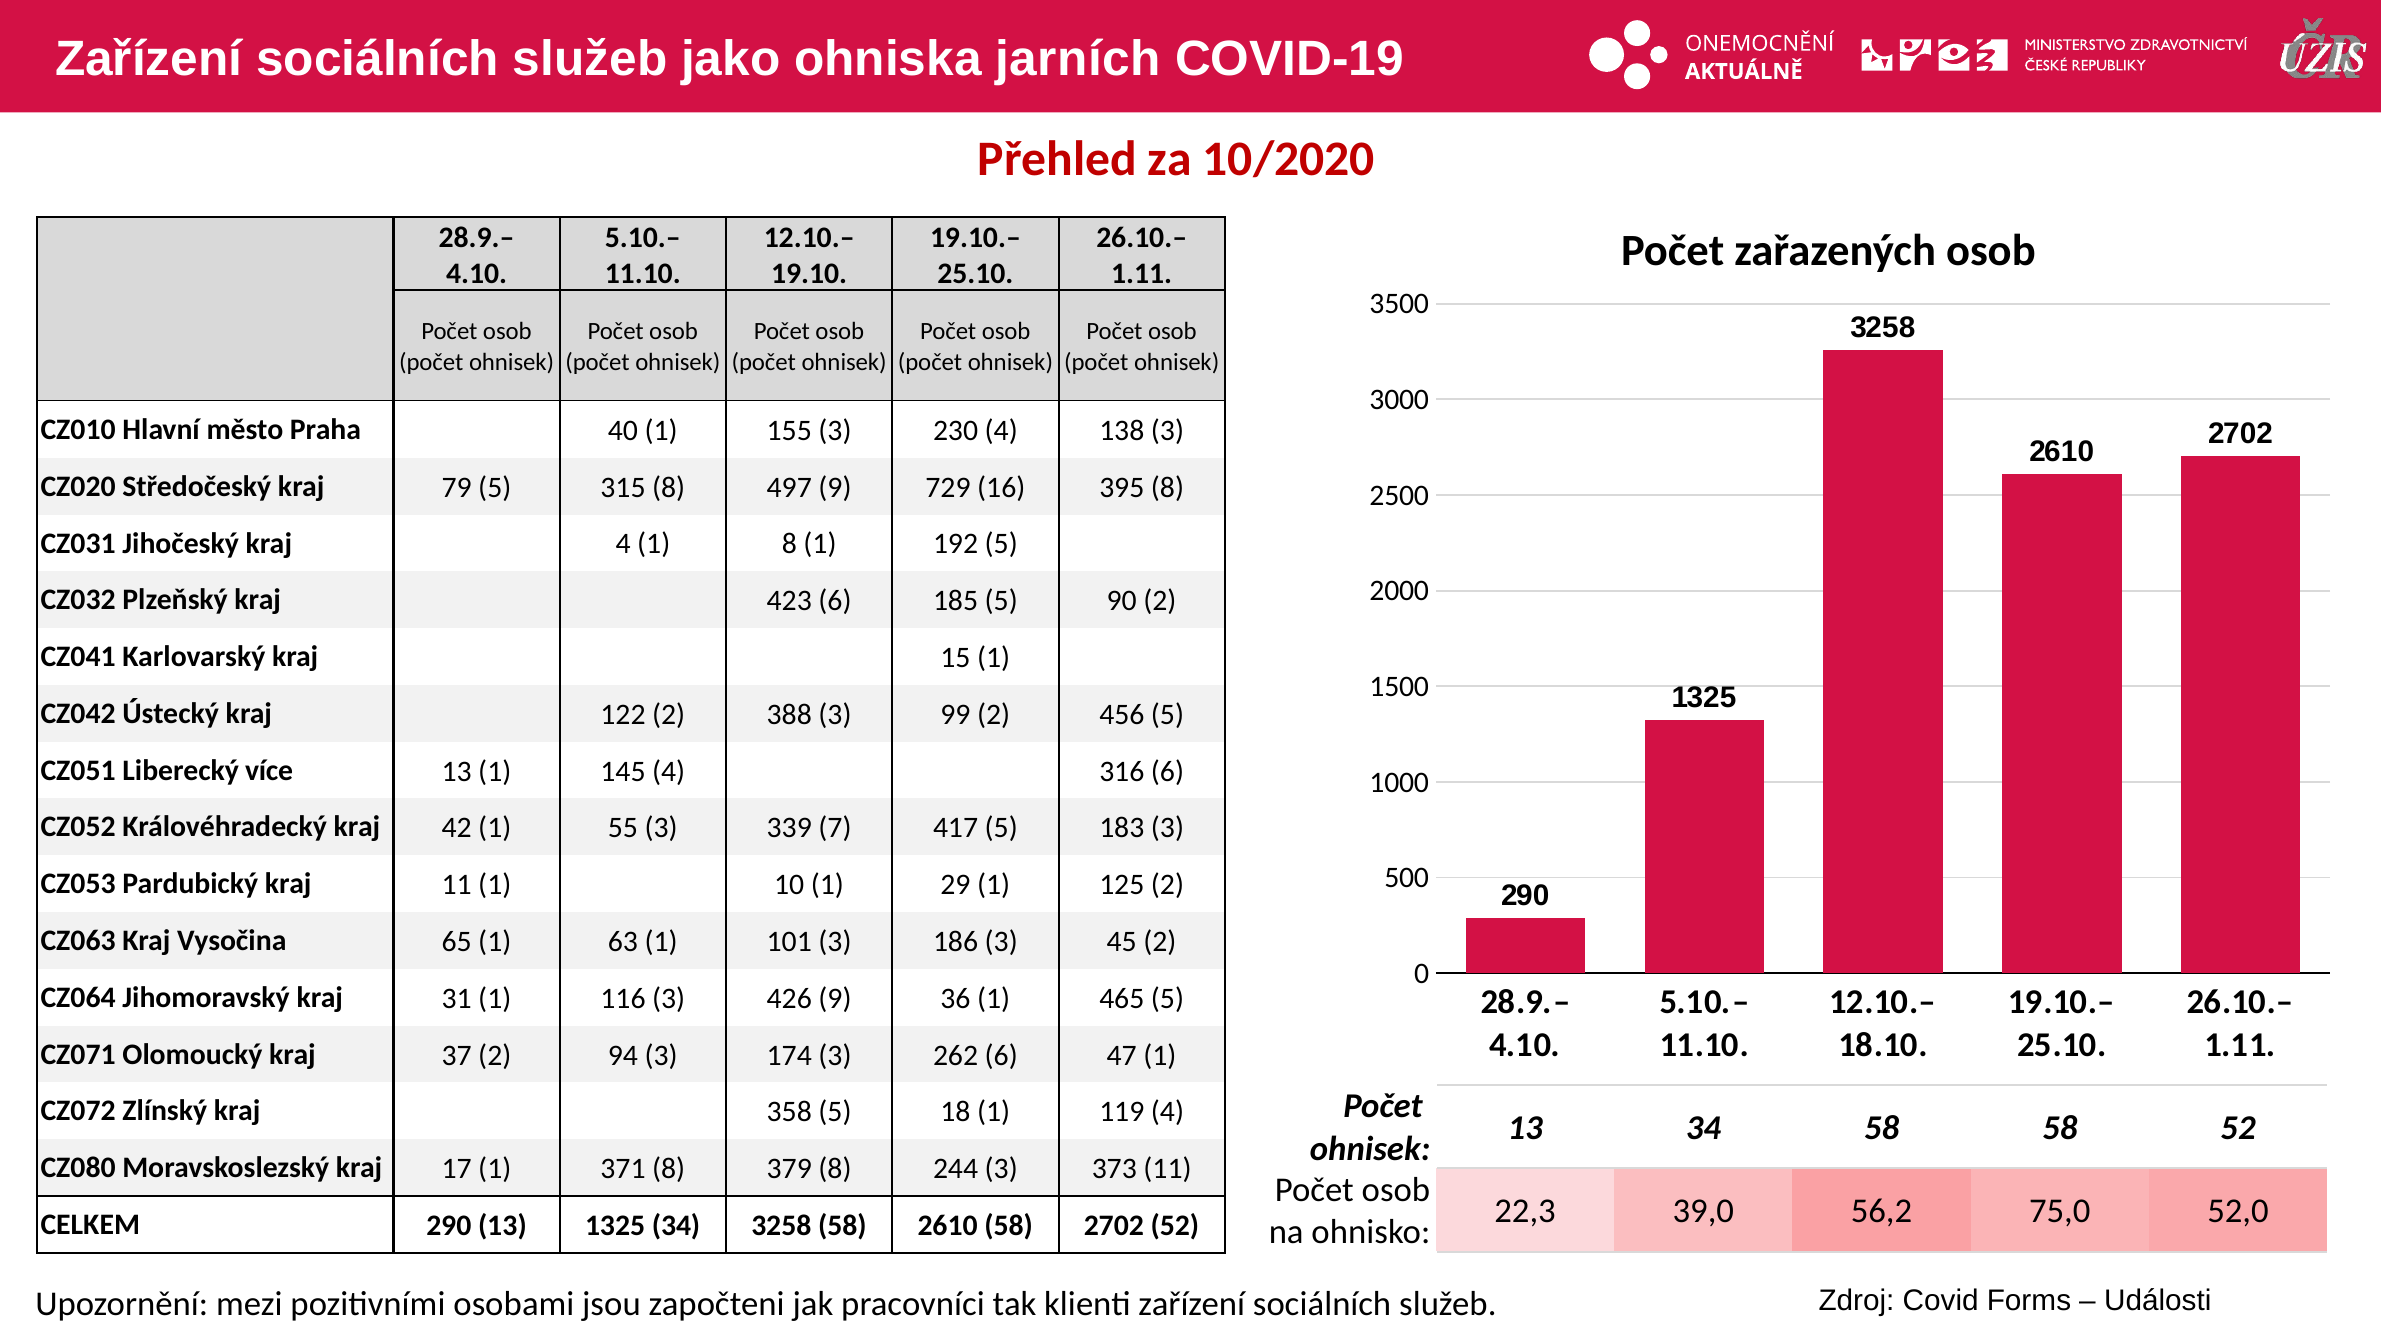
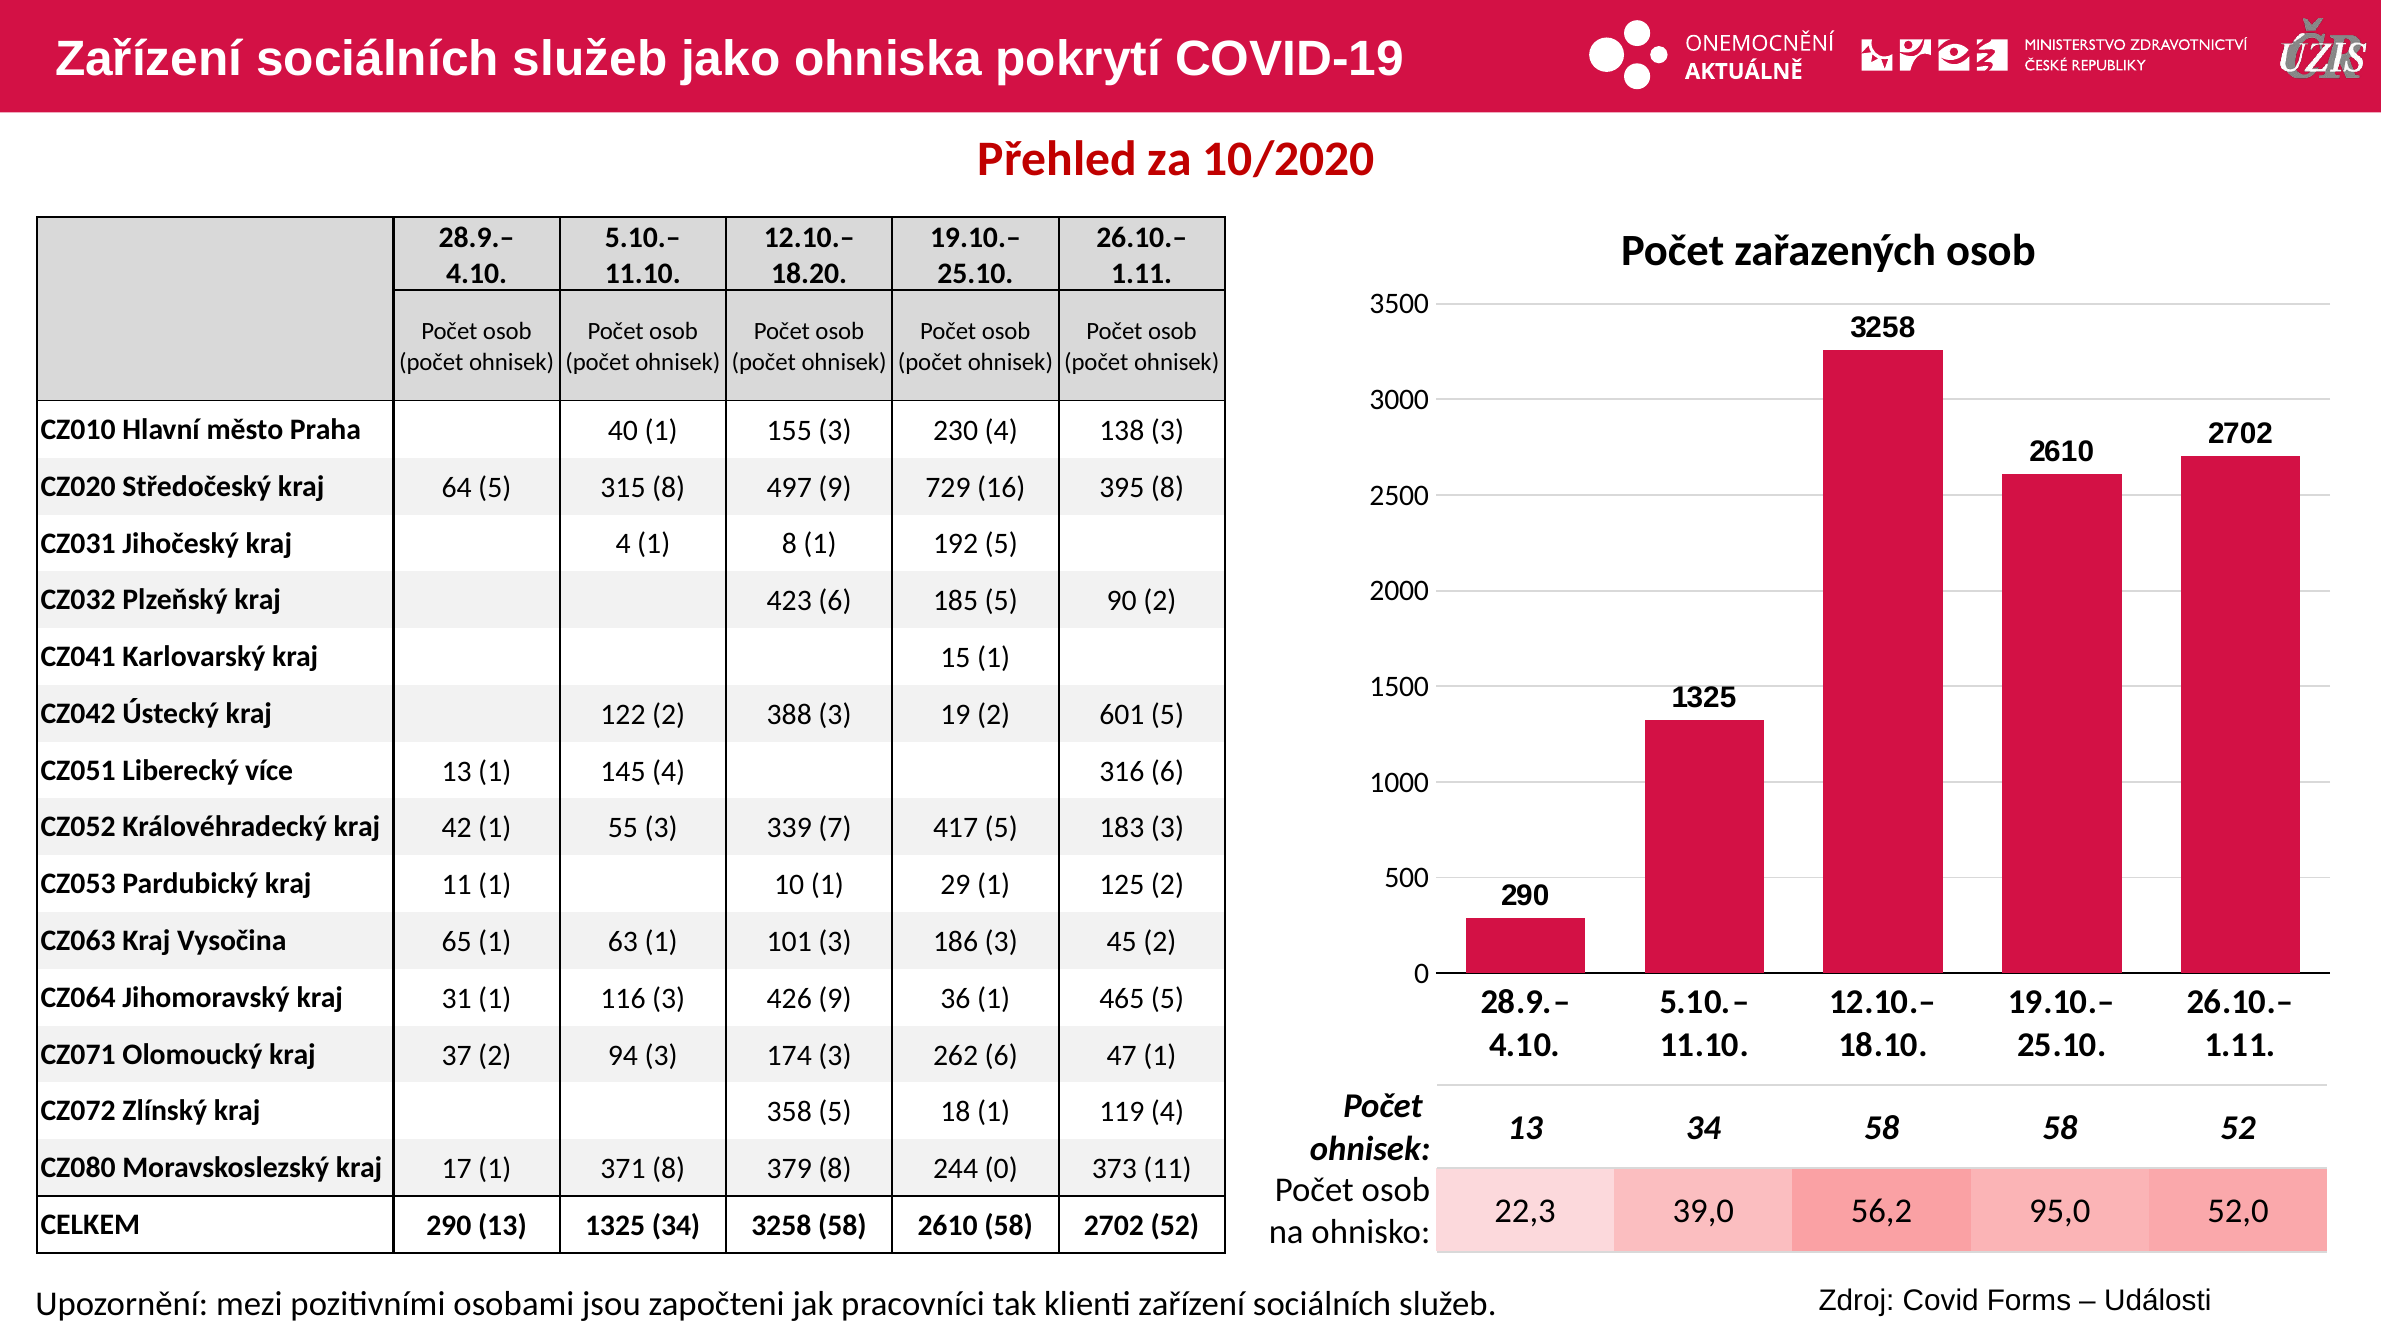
jarních: jarních -> pokrytí
19.10: 19.10 -> 18.20
79: 79 -> 64
99: 99 -> 19
456: 456 -> 601
244 3: 3 -> 0
75,0: 75,0 -> 95,0
